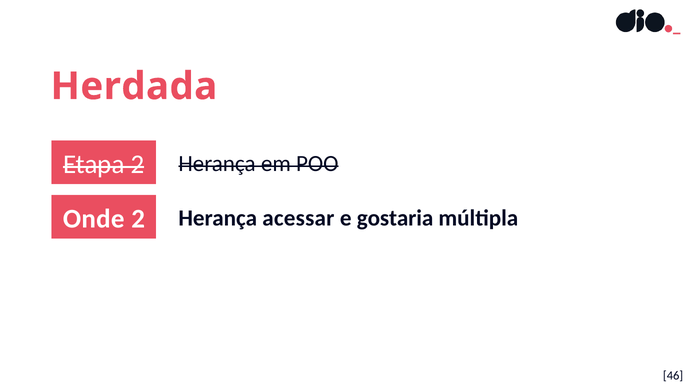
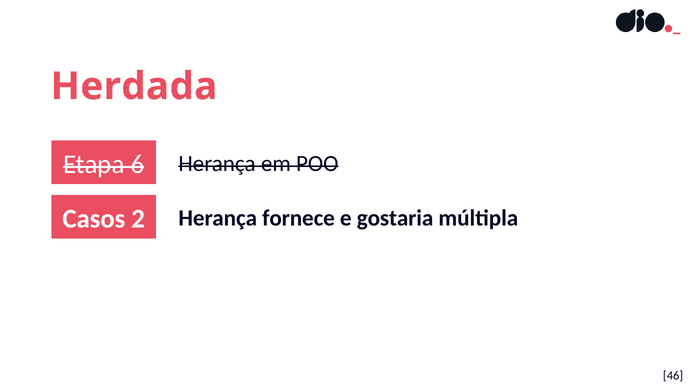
Etapa 2: 2 -> 6
Onde: Onde -> Casos
acessar: acessar -> fornece
